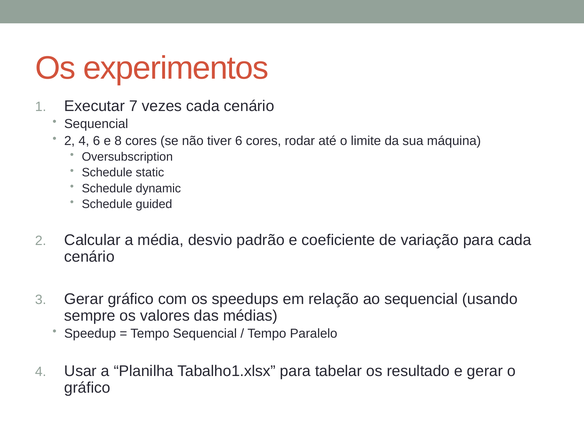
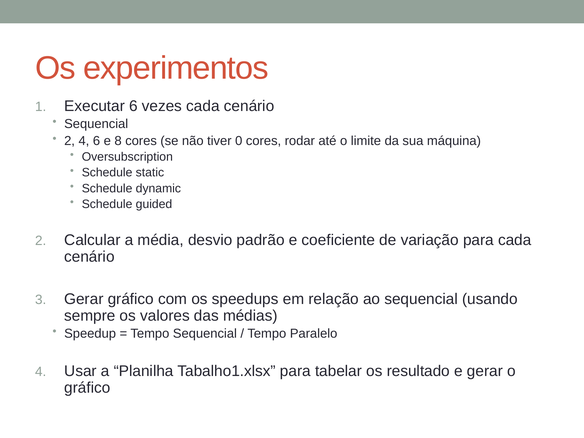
Executar 7: 7 -> 6
tiver 6: 6 -> 0
